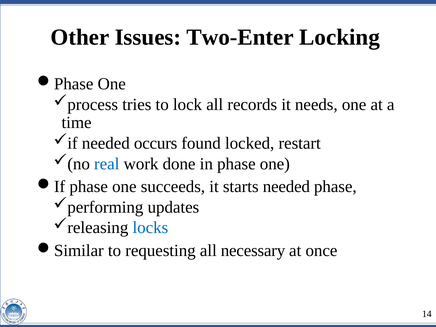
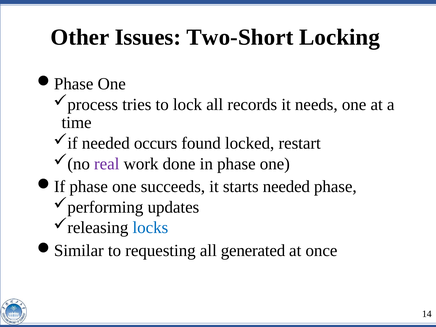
Two-Enter: Two-Enter -> Two-Short
real colour: blue -> purple
necessary: necessary -> generated
